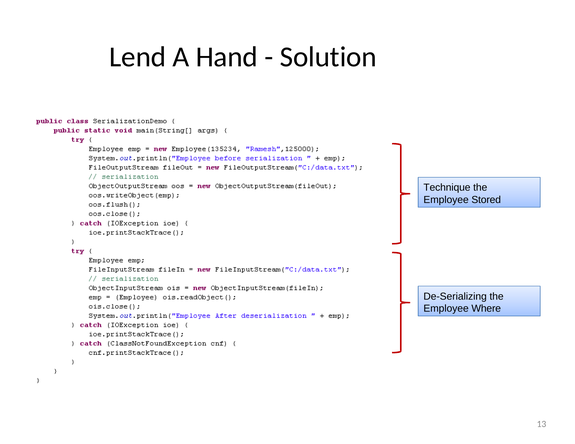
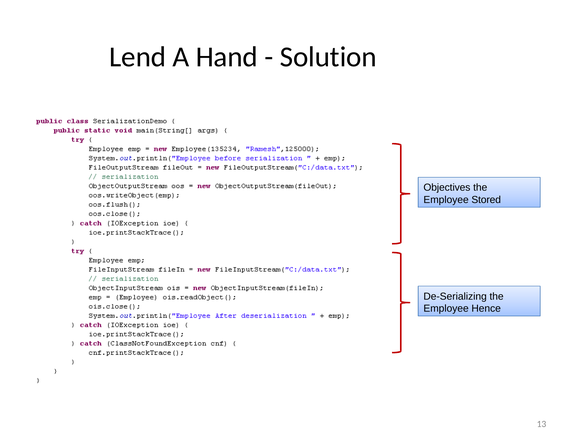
Technique: Technique -> Objectives
Where: Where -> Hence
